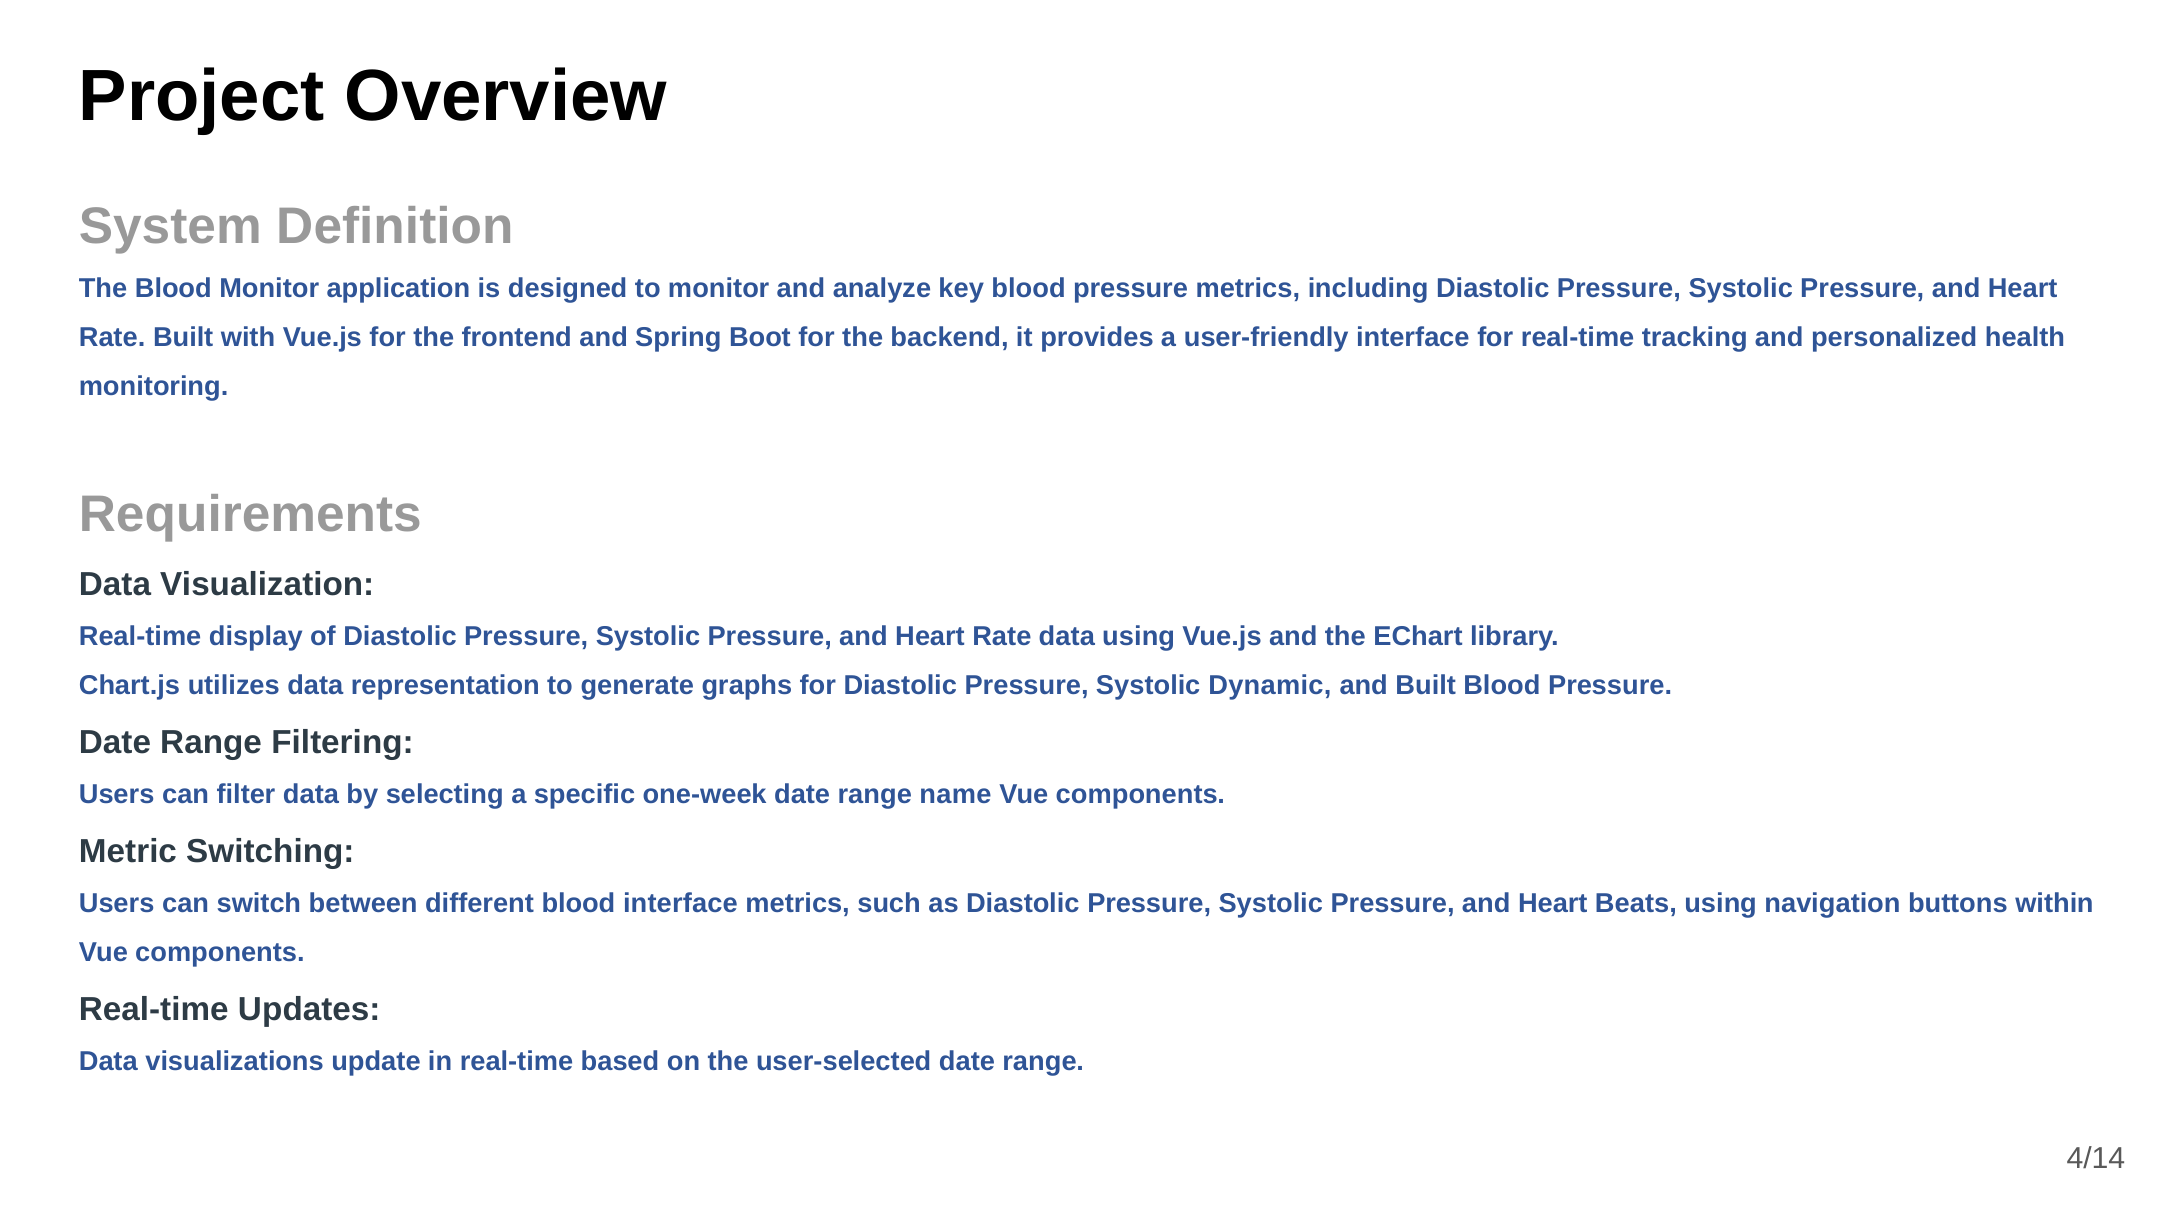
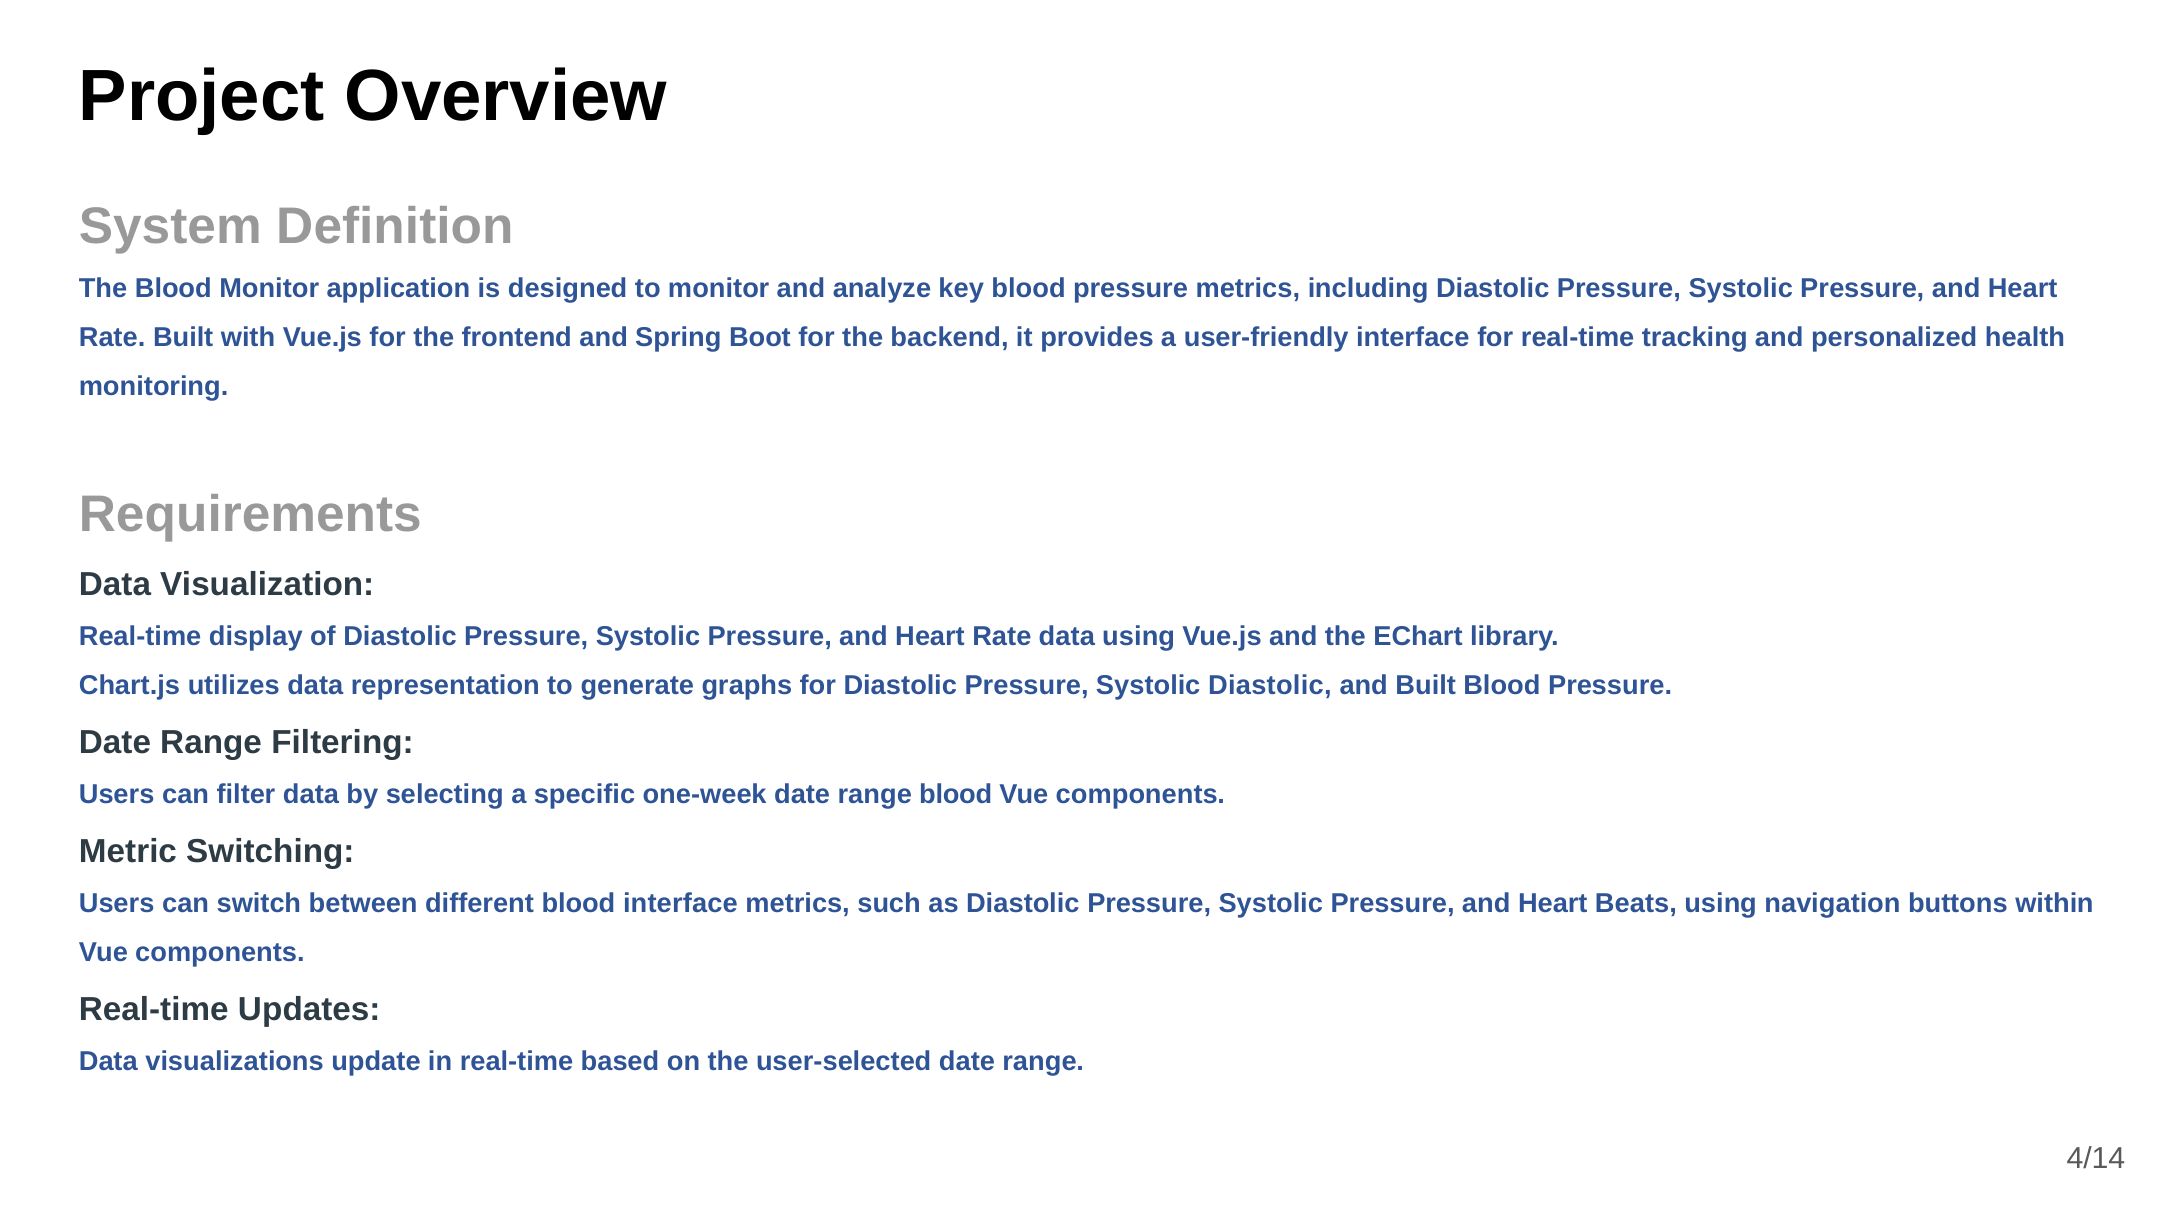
Systolic Dynamic: Dynamic -> Diastolic
range name: name -> blood
